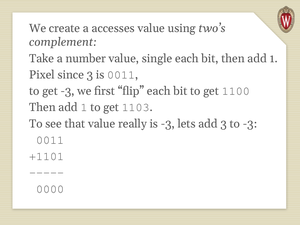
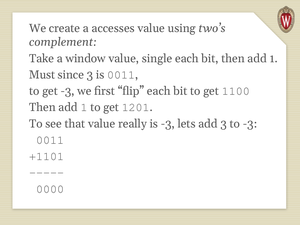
number: number -> window
Pixel: Pixel -> Must
1103: 1103 -> 1201
